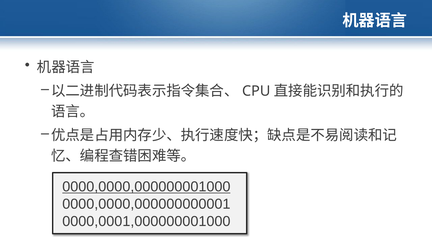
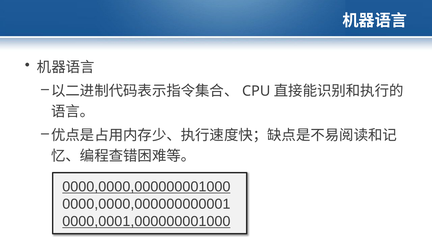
0000,0001,000000001000 underline: none -> present
